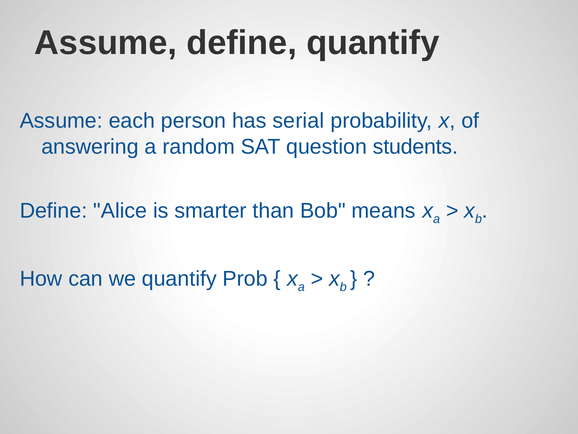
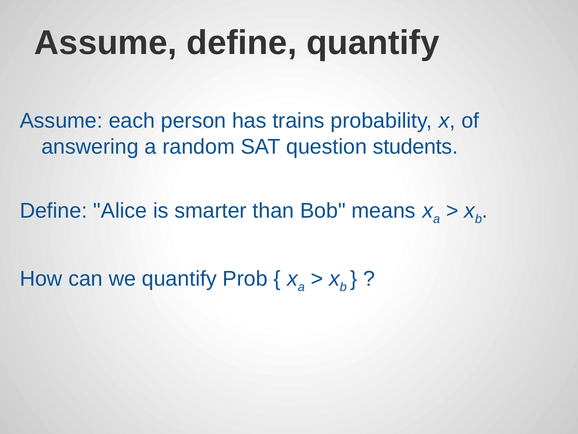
serial: serial -> trains
